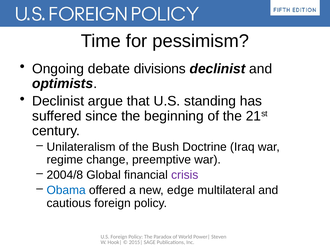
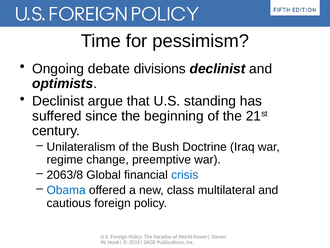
2004/8: 2004/8 -> 2063/8
crisis colour: purple -> blue
edge: edge -> class
